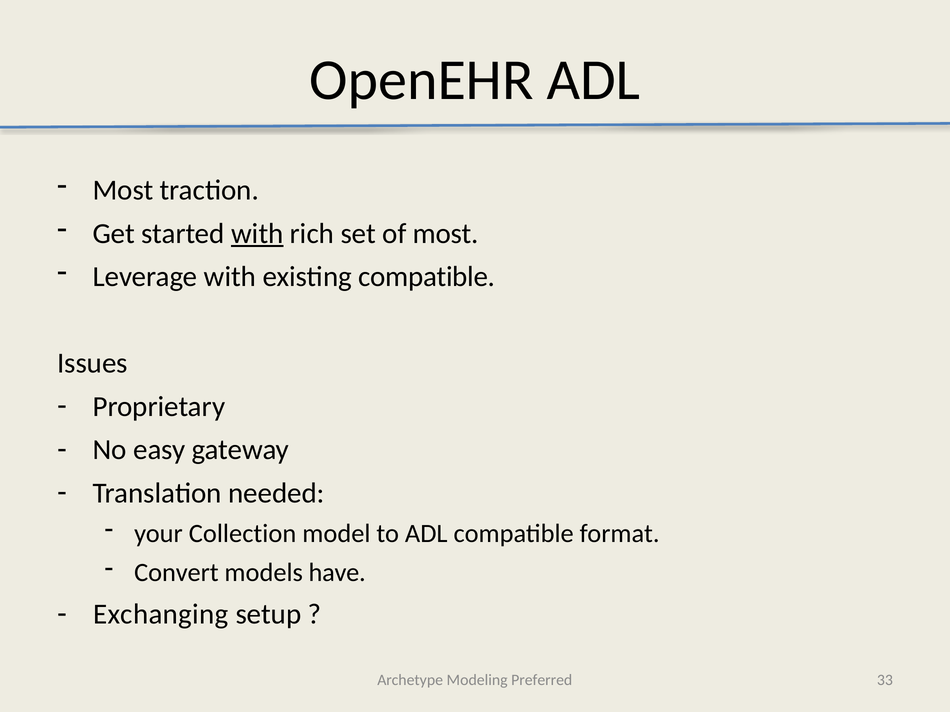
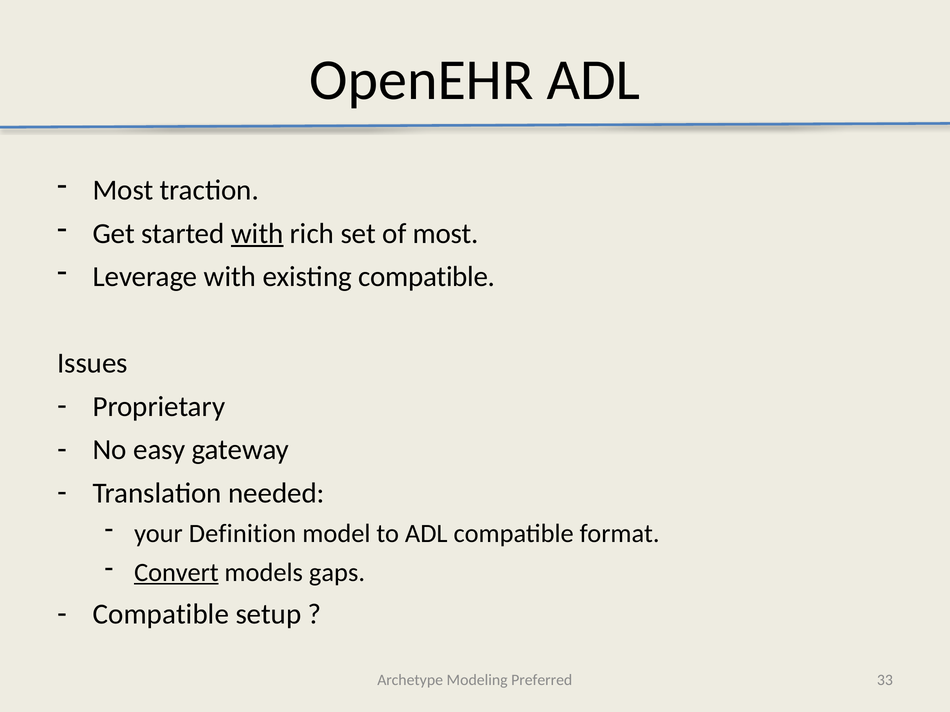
Collection: Collection -> Definition
Convert underline: none -> present
have: have -> gaps
Exchanging at (161, 615): Exchanging -> Compatible
